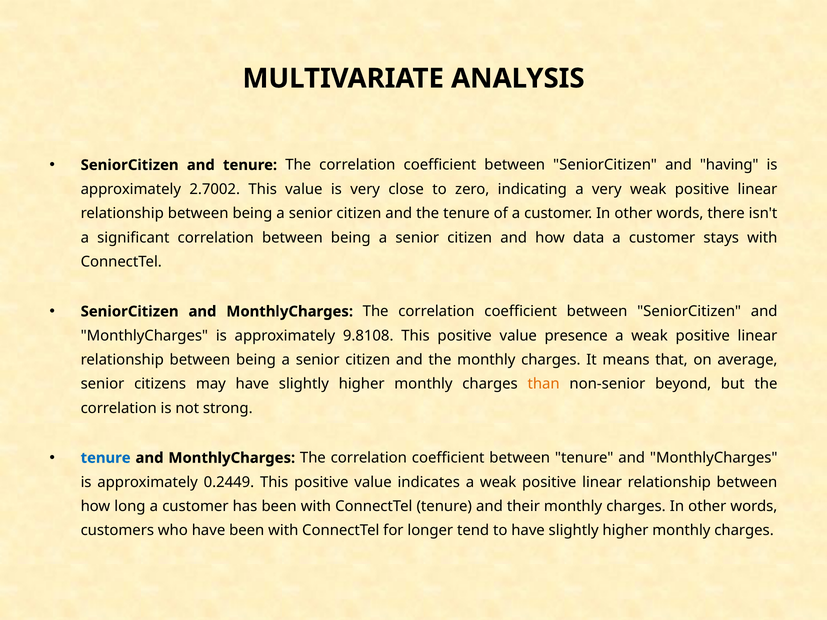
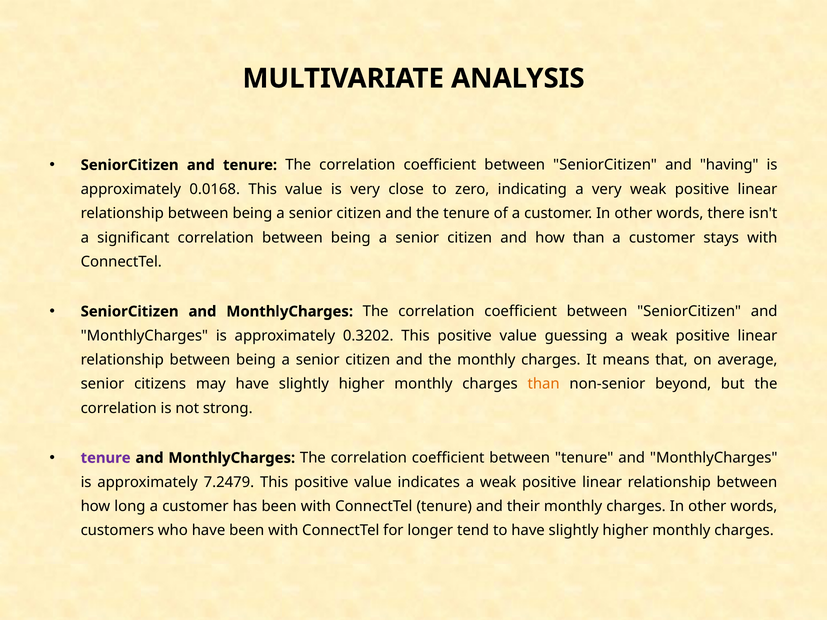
2.7002: 2.7002 -> 0.0168
how data: data -> than
9.8108: 9.8108 -> 0.3202
presence: presence -> guessing
tenure at (106, 458) colour: blue -> purple
0.2449: 0.2449 -> 7.2479
